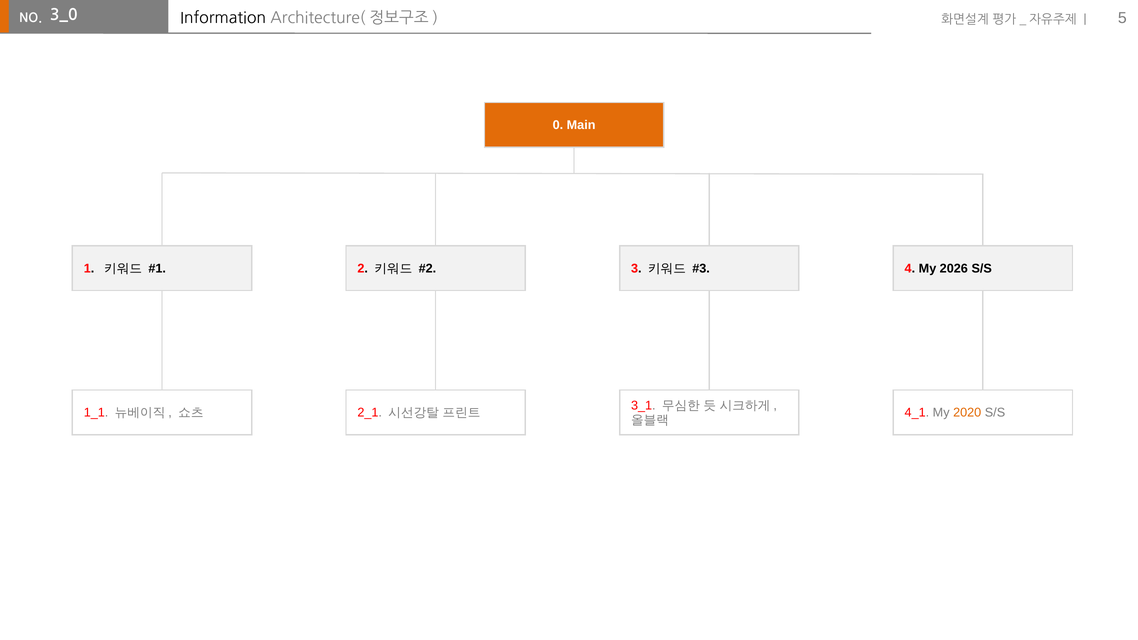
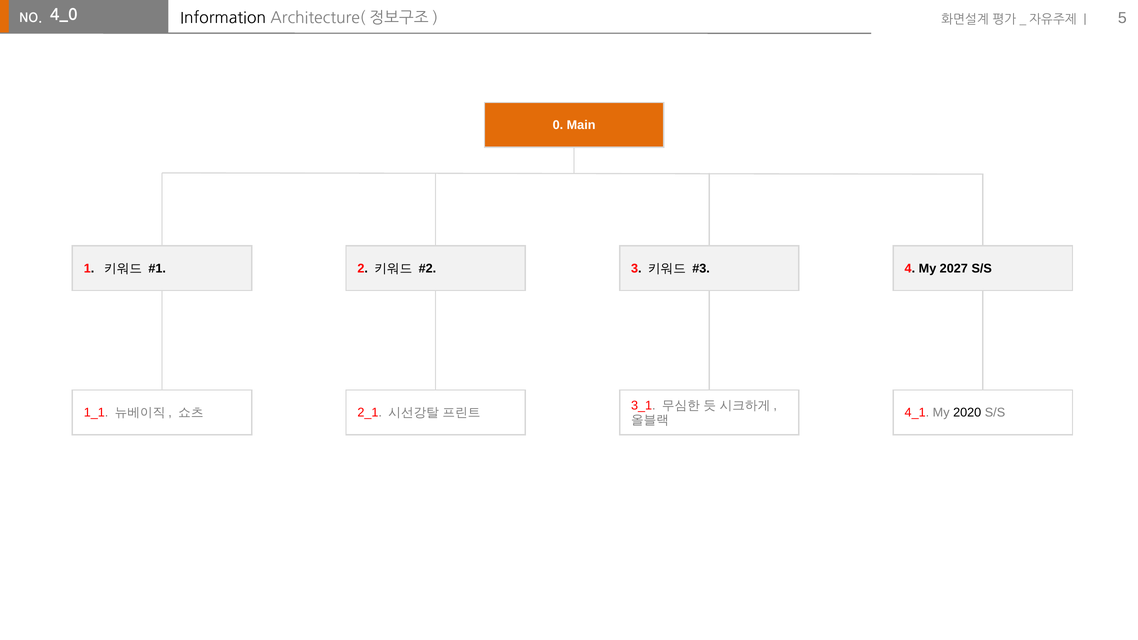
3_0: 3_0 -> 4_0
2026: 2026 -> 2027
2020 colour: orange -> black
